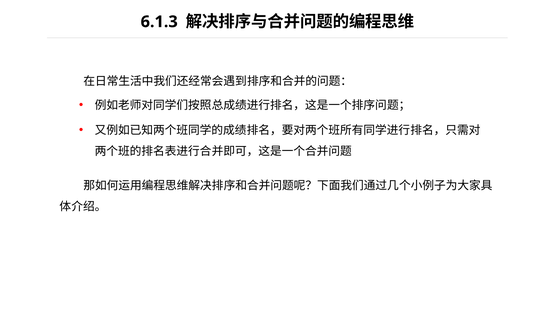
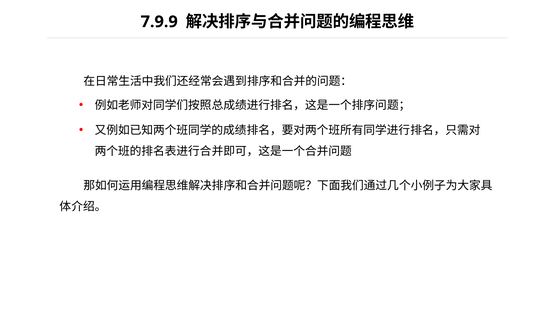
6.1.3: 6.1.3 -> 7.9.9
